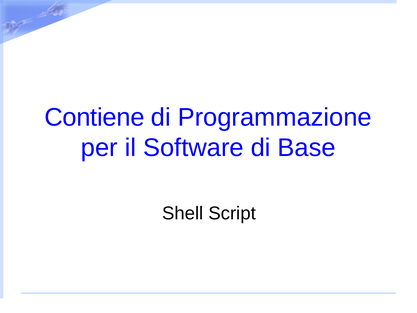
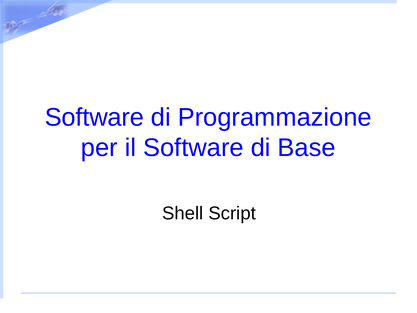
Contiene at (94, 117): Contiene -> Software
